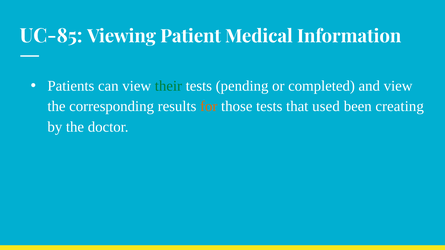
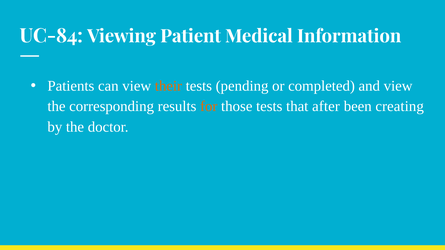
UC-85: UC-85 -> UC-84
their colour: green -> orange
used: used -> after
